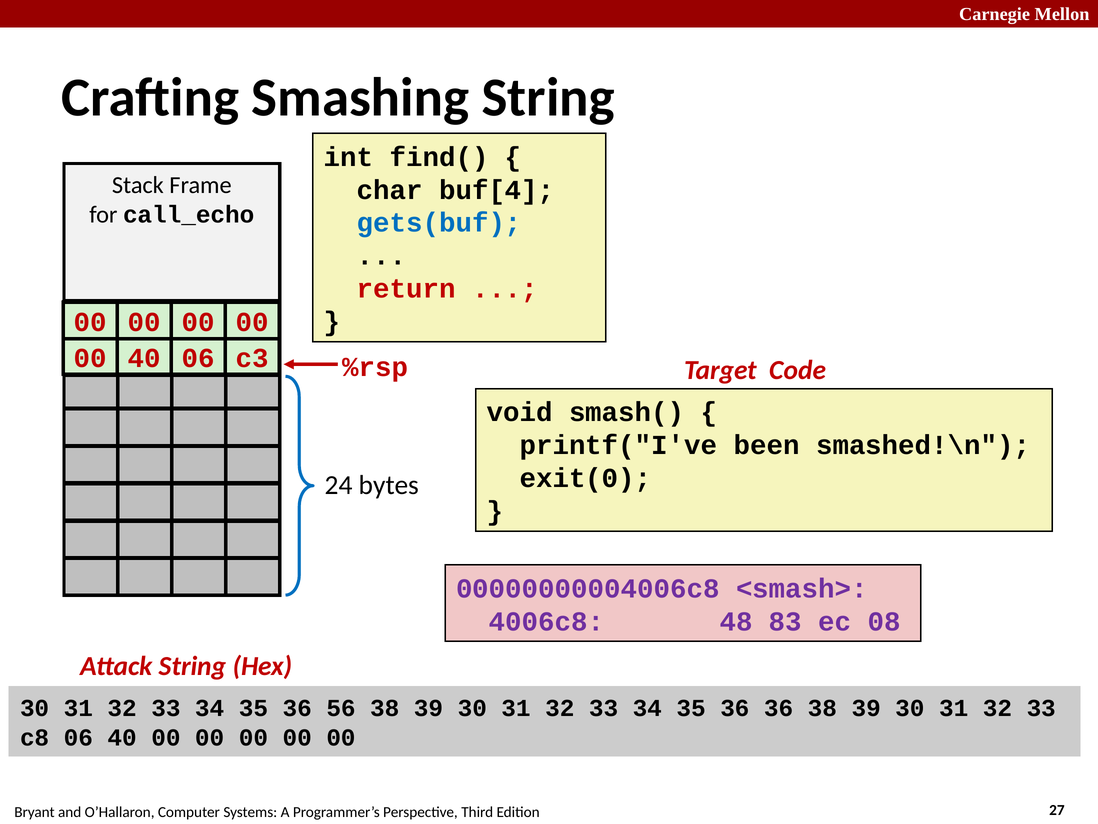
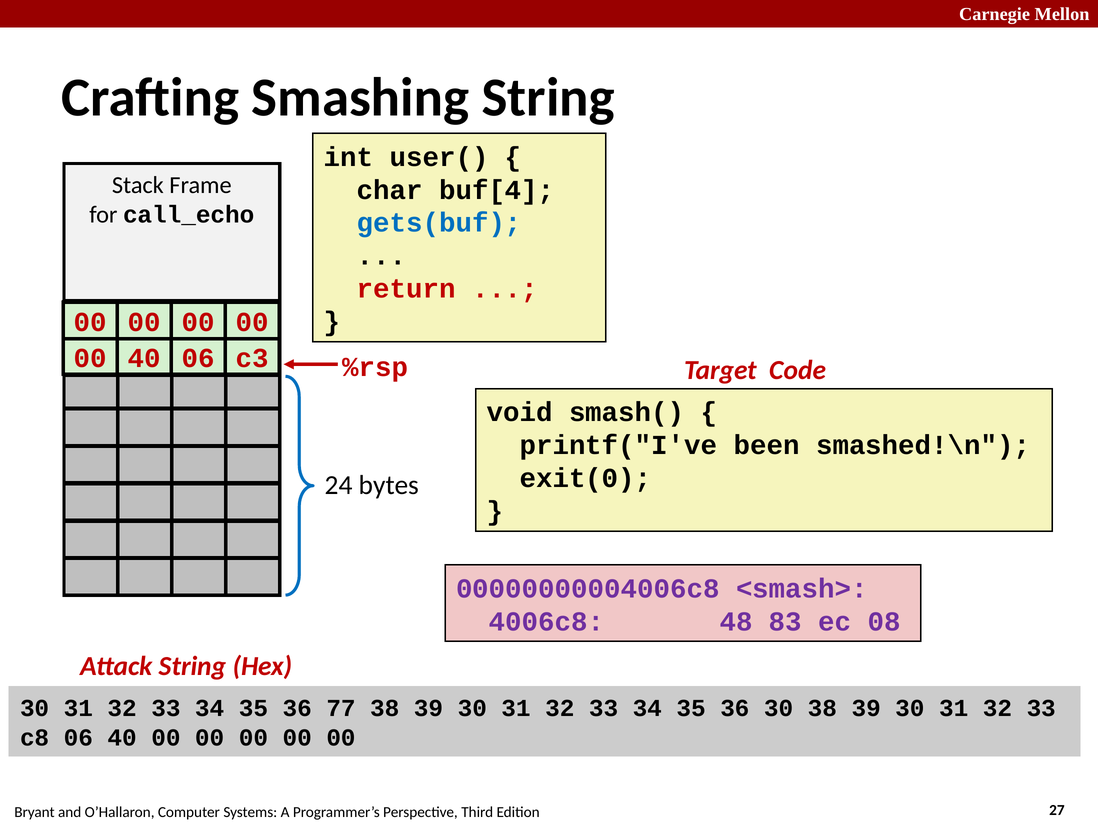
find(: find( -> user(
56: 56 -> 77
36 36: 36 -> 30
